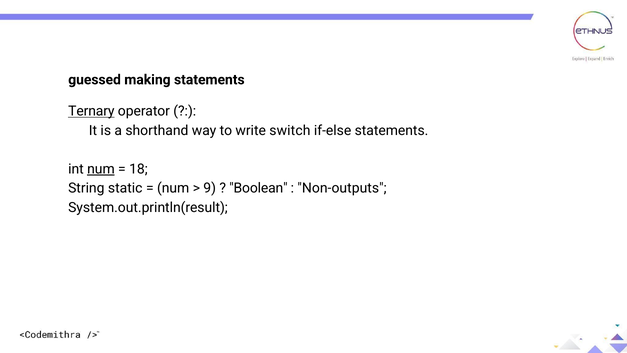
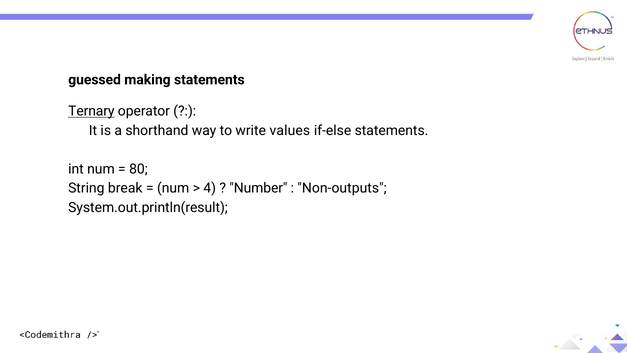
switch: switch -> values
num at (101, 169) underline: present -> none
18: 18 -> 80
static: static -> break
9: 9 -> 4
Boolean: Boolean -> Number
